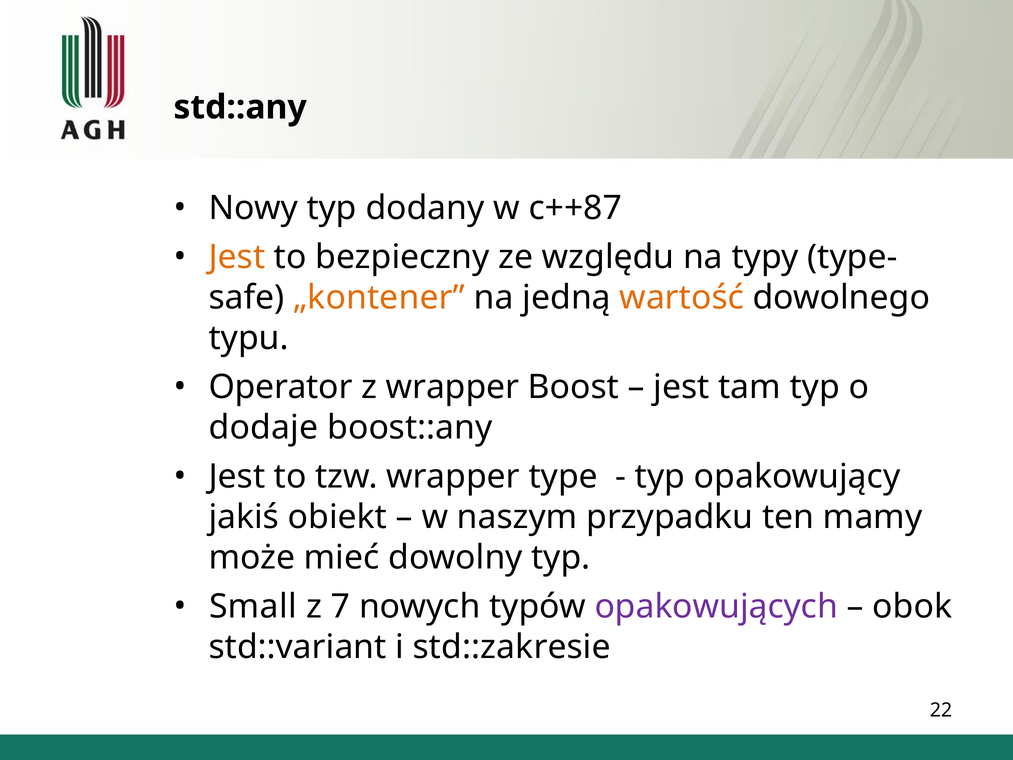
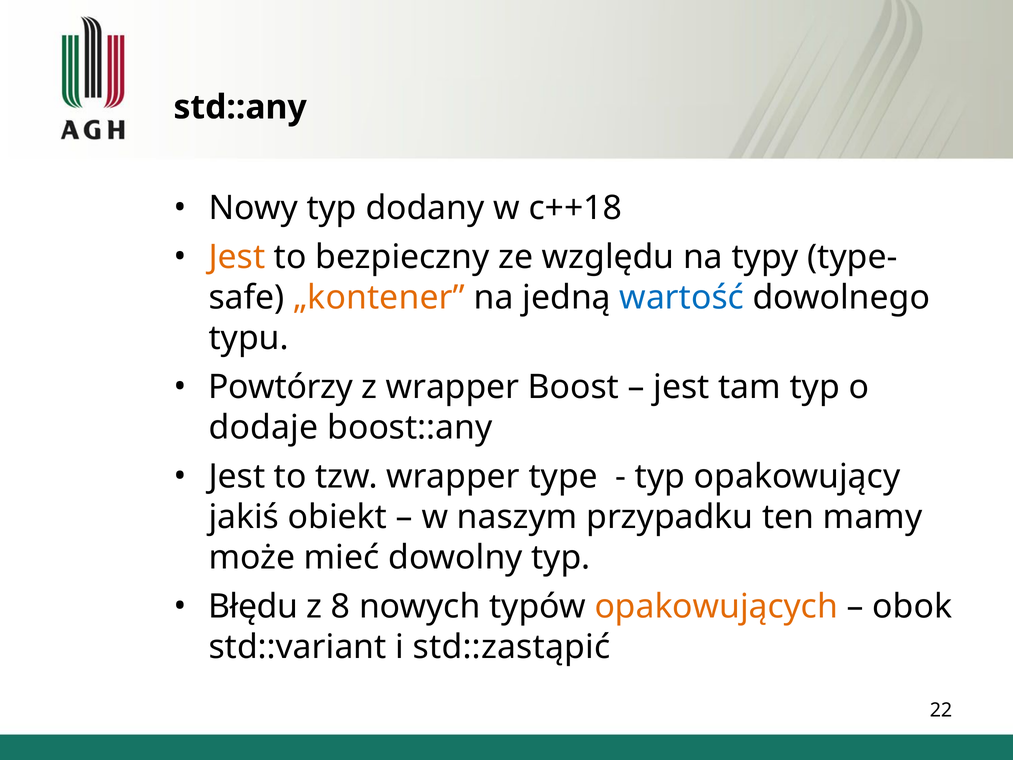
c++87: c++87 -> c++18
wartość colour: orange -> blue
Operator: Operator -> Powtórzy
Small: Small -> Błędu
7: 7 -> 8
opakowujących colour: purple -> orange
std::zakresie: std::zakresie -> std::zastąpić
